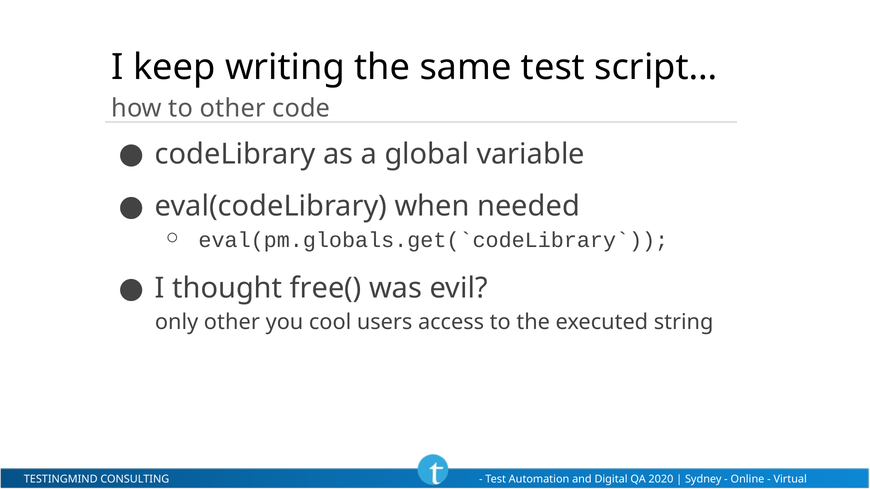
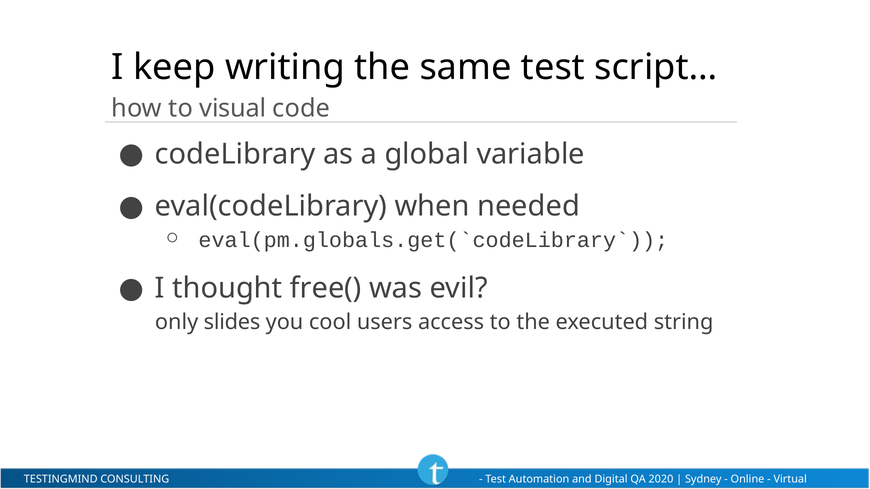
to other: other -> visual
only other: other -> slides
